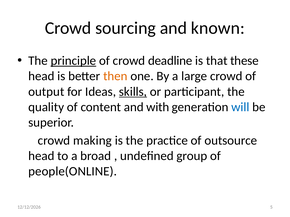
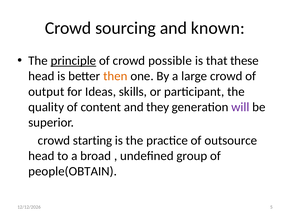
deadline: deadline -> possible
skills underline: present -> none
with: with -> they
will colour: blue -> purple
making: making -> starting
people(ONLINE: people(ONLINE -> people(OBTAIN
